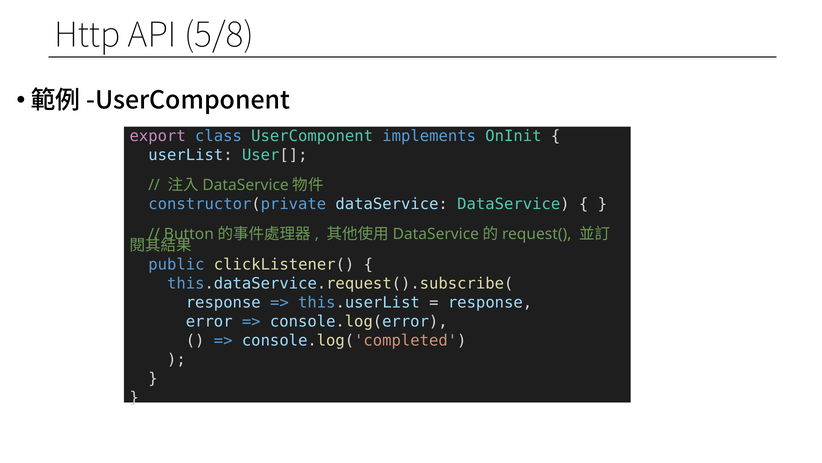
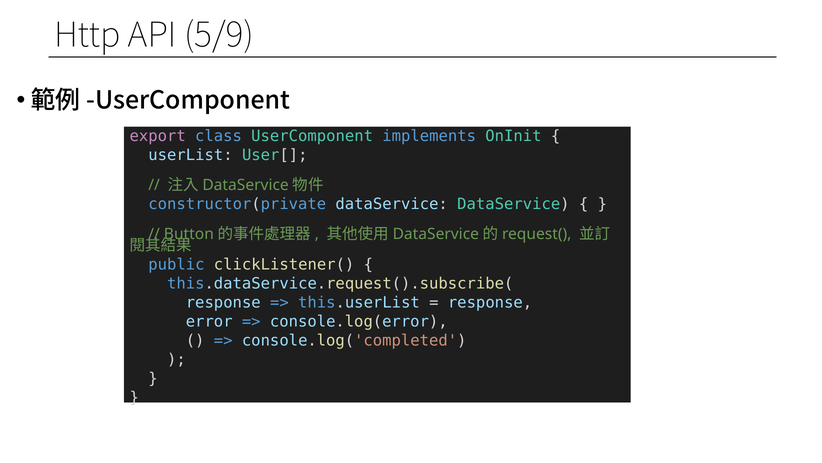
5/8: 5/8 -> 5/9
